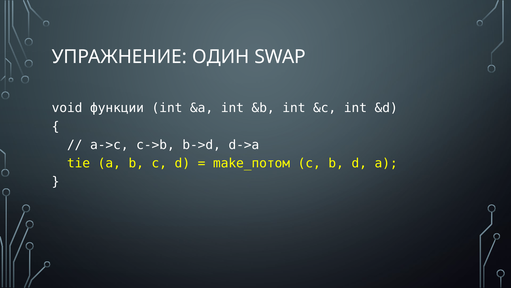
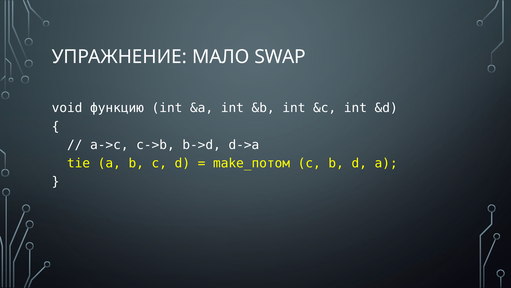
ОДИН: ОДИН -> МАЛО
функции: функции -> функцию
